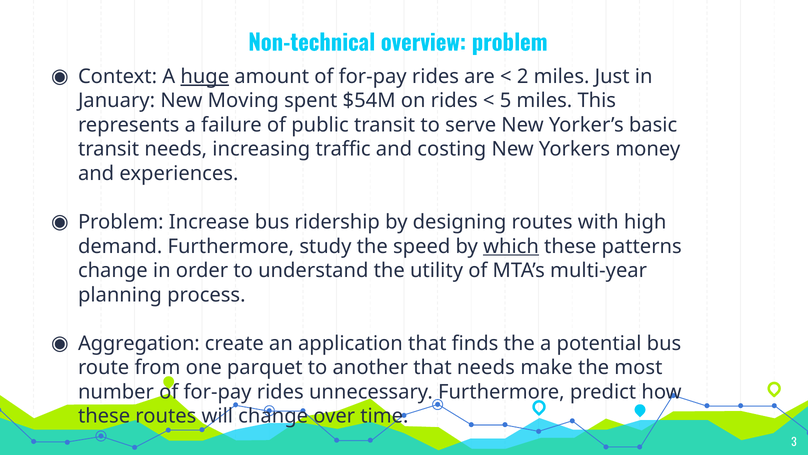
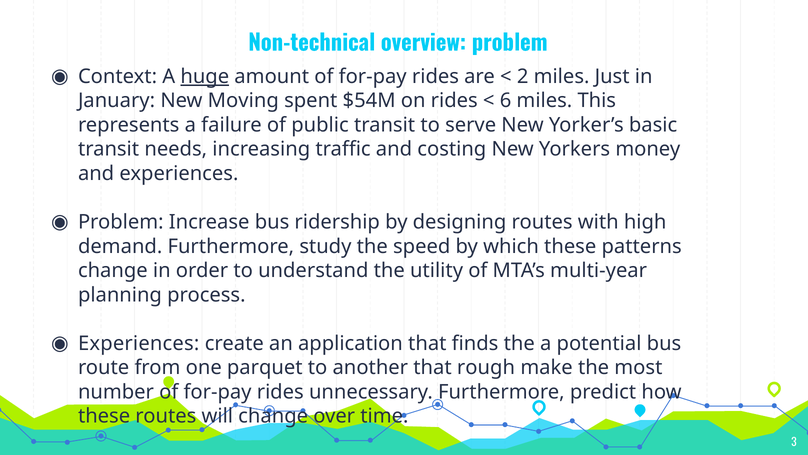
5: 5 -> 6
which underline: present -> none
Aggregation at (139, 343): Aggregation -> Experiences
that needs: needs -> rough
